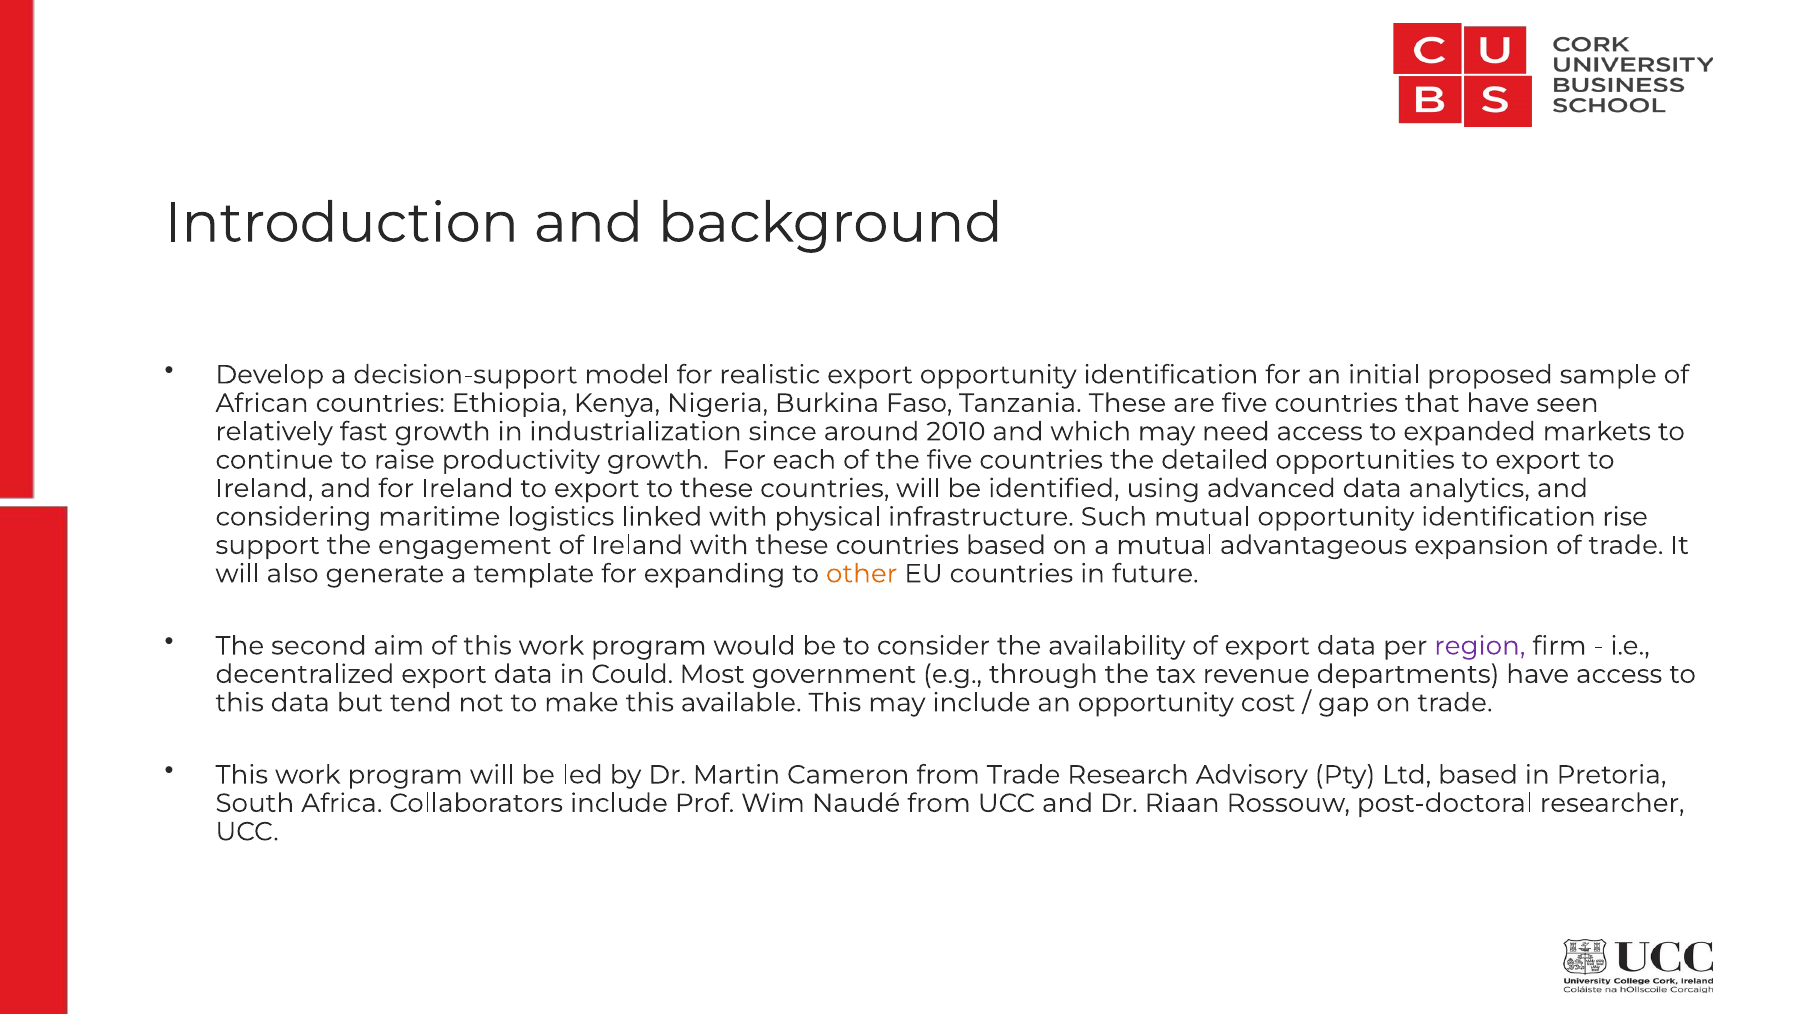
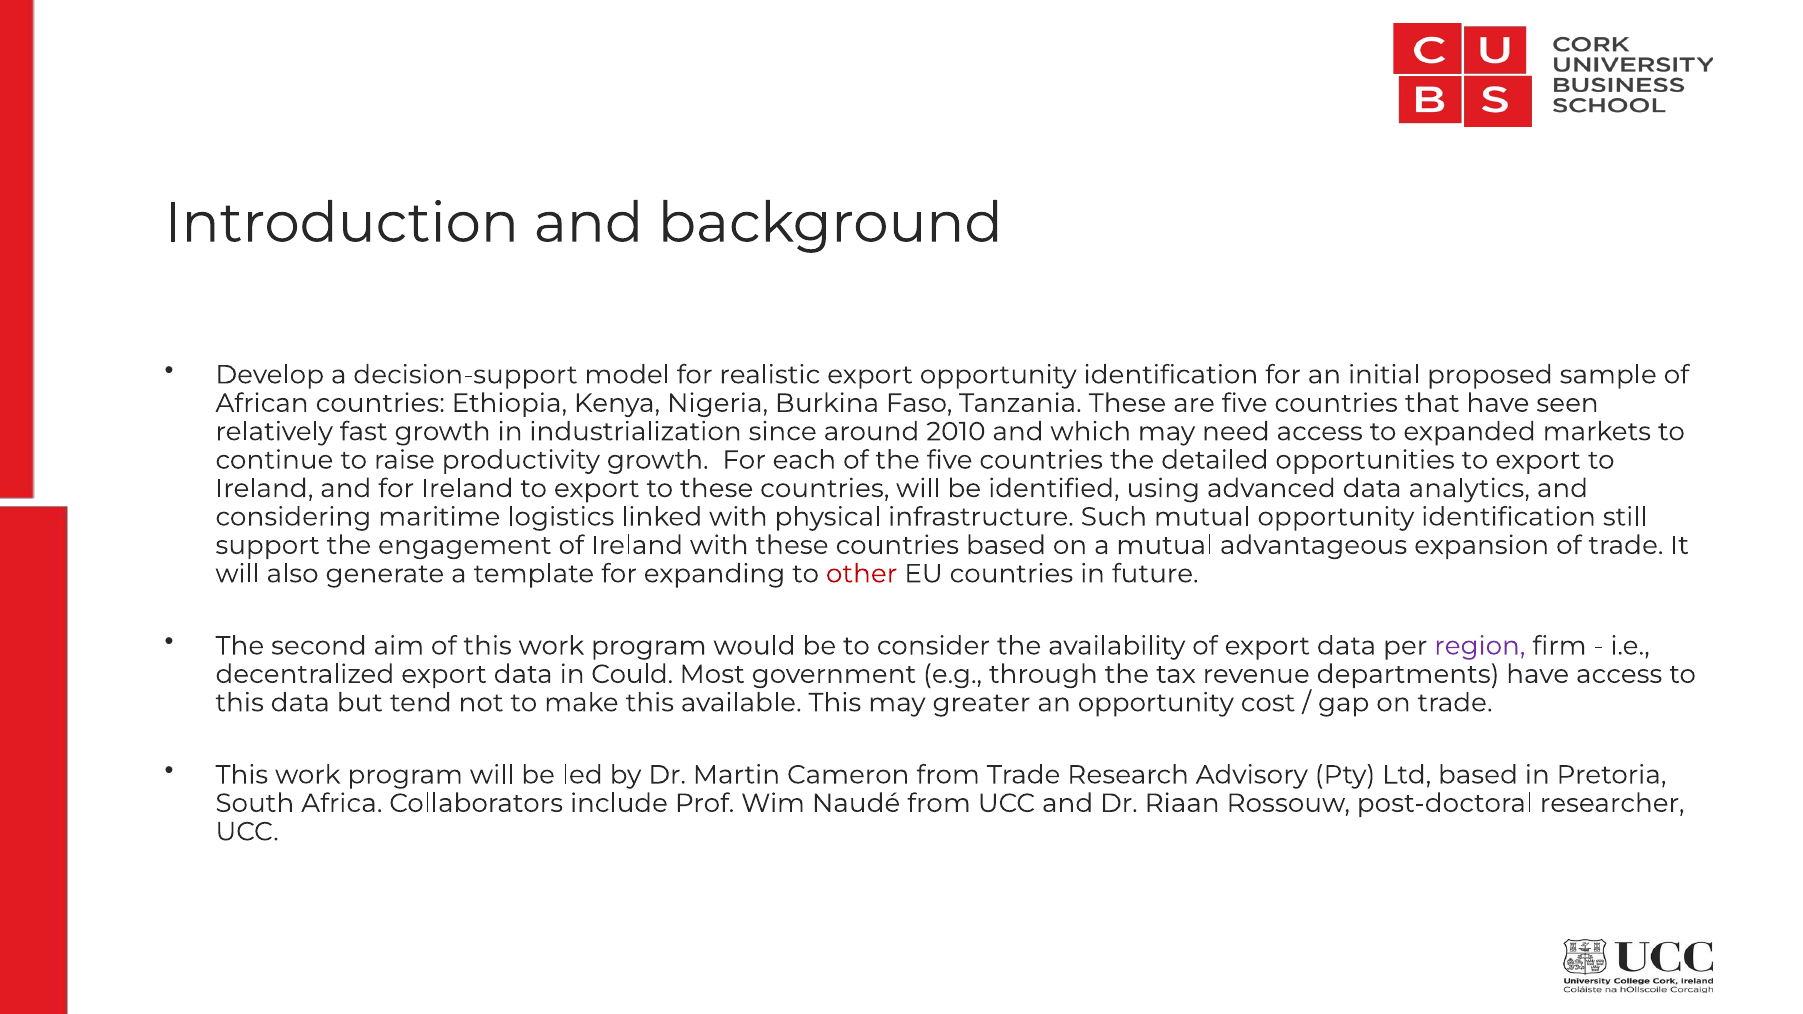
rise: rise -> still
other colour: orange -> red
may include: include -> greater
